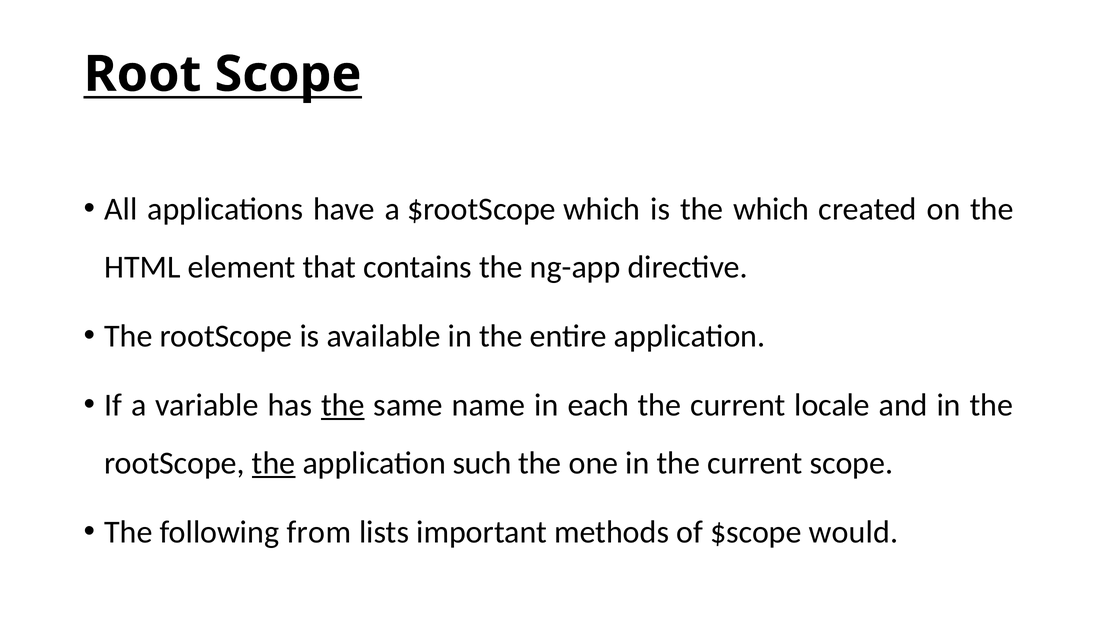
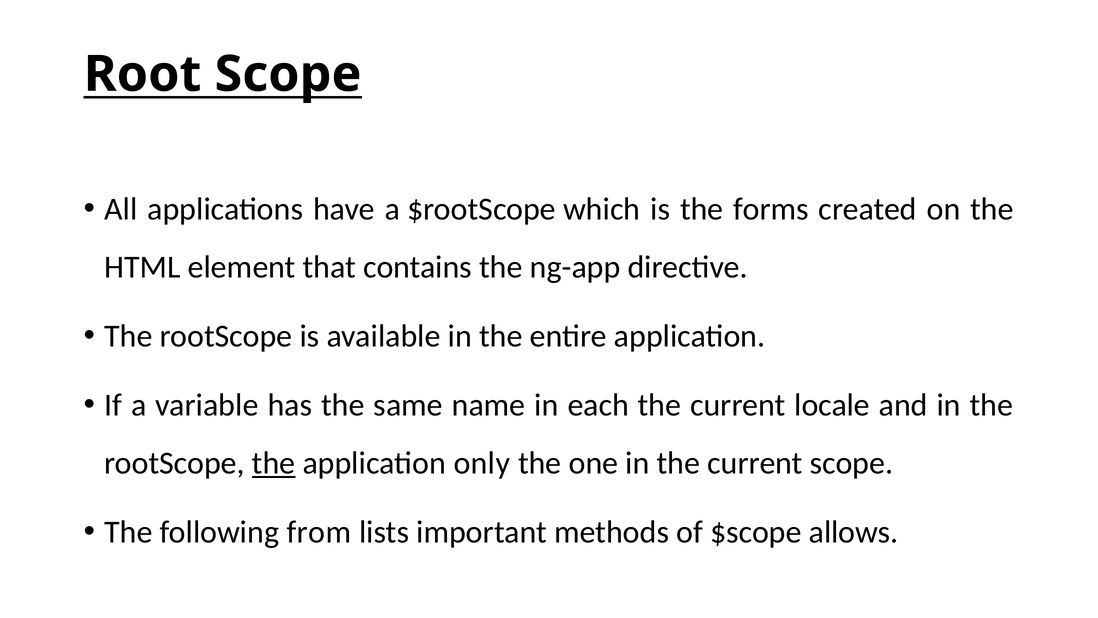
the which: which -> forms
the at (343, 405) underline: present -> none
such: such -> only
would: would -> allows
